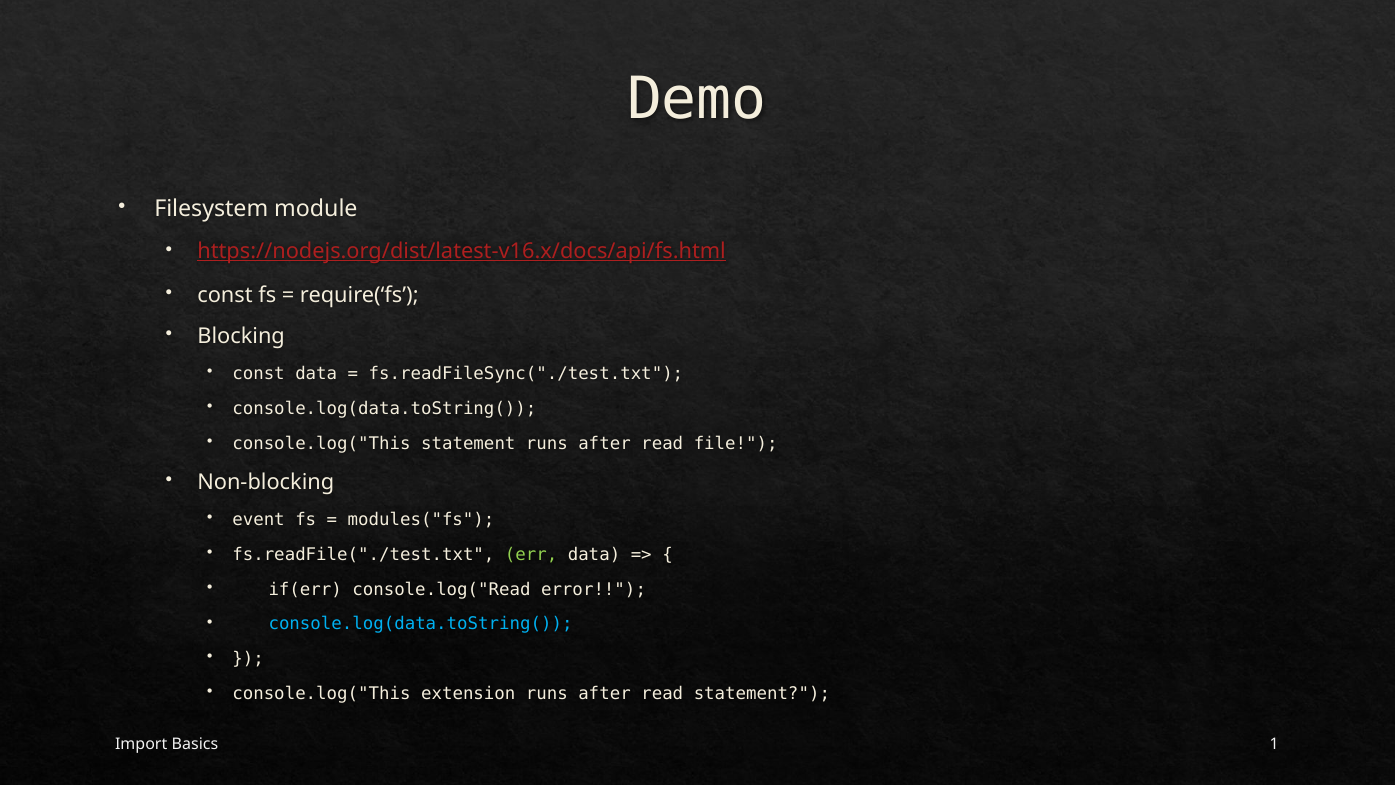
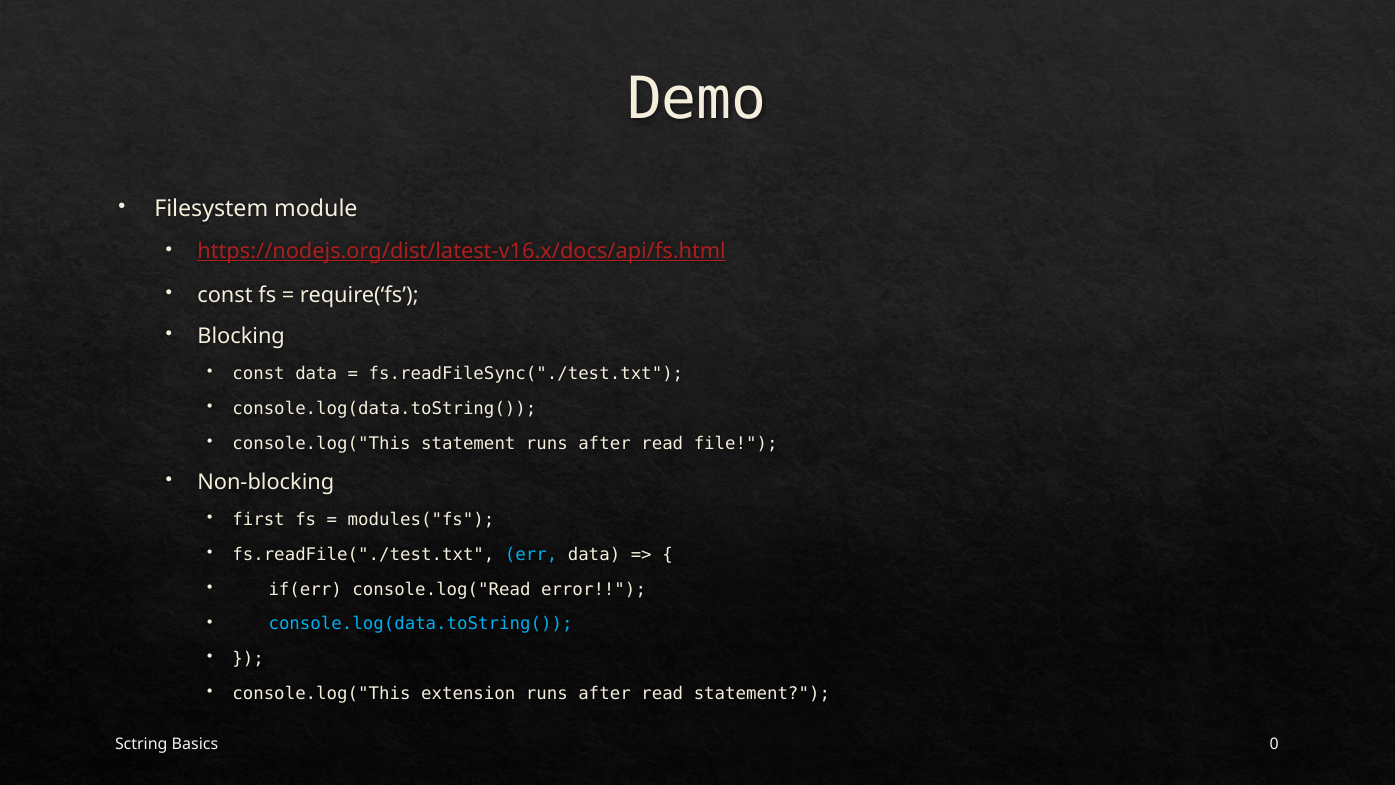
event: event -> first
err colour: light green -> light blue
Import: Import -> Sctring
1: 1 -> 0
